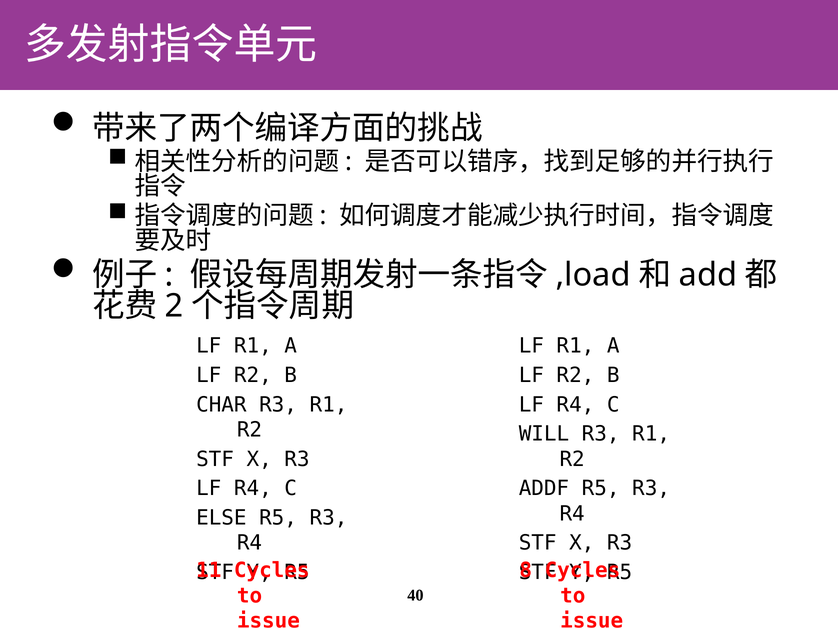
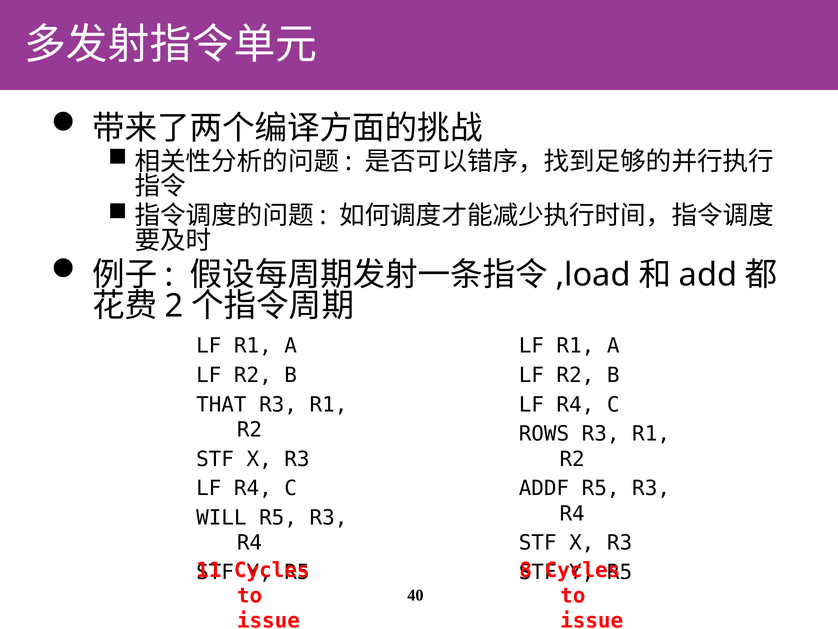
CHAR: CHAR -> THAT
WILL: WILL -> ROWS
ELSE: ELSE -> WILL
